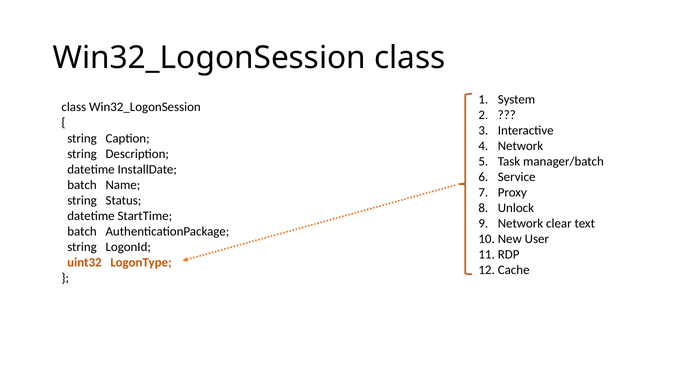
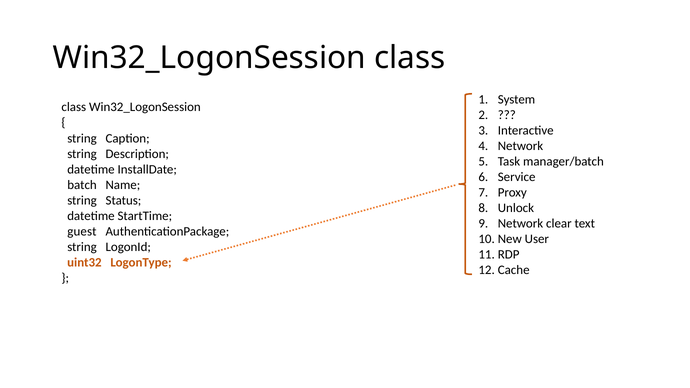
batch at (82, 231): batch -> guest
